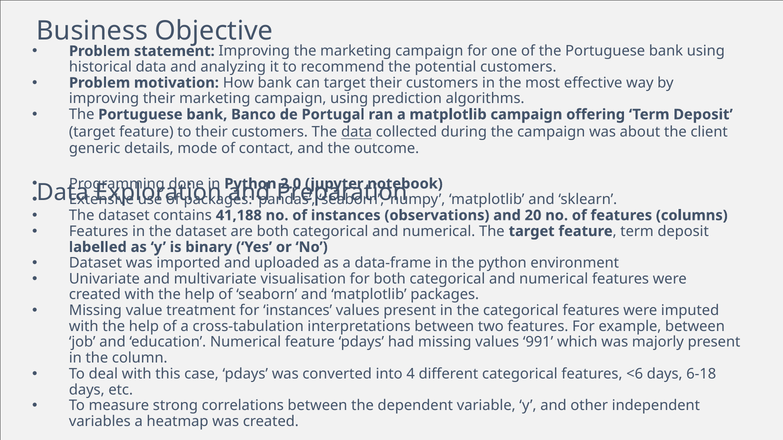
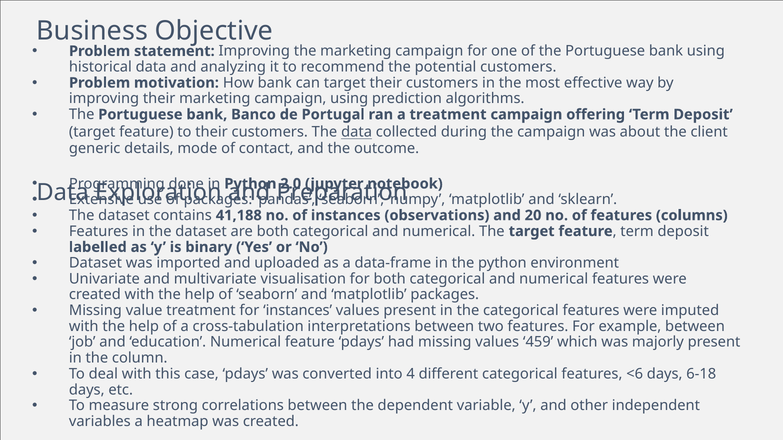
a matplotlib: matplotlib -> treatment
991: 991 -> 459
